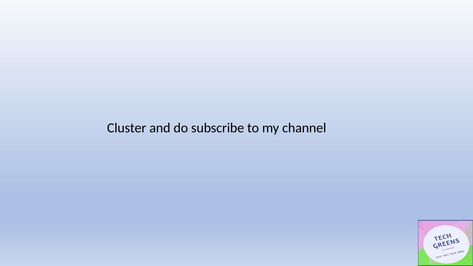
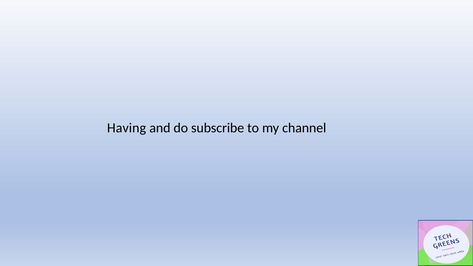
Cluster: Cluster -> Having
